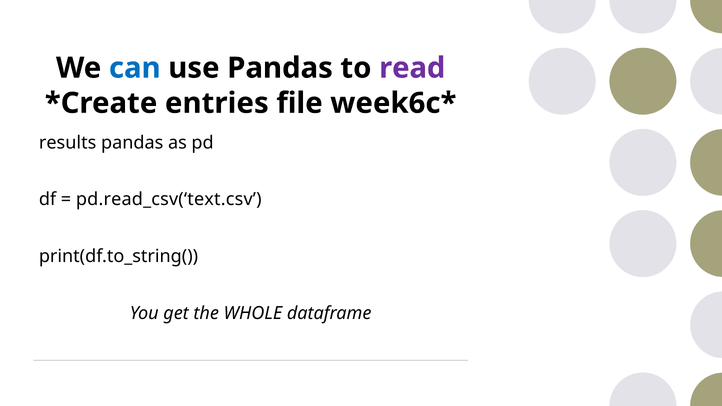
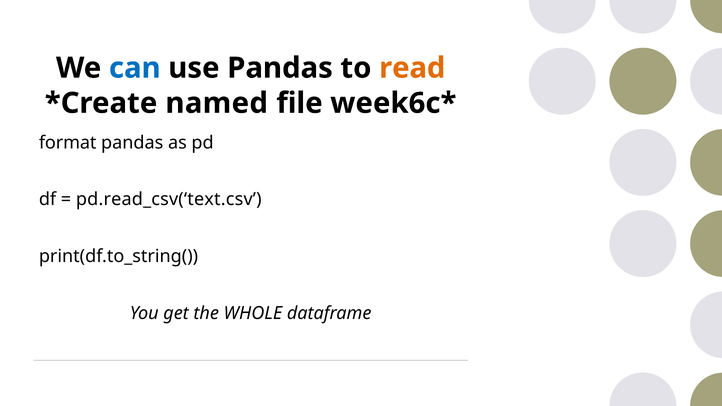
read colour: purple -> orange
entries: entries -> named
results: results -> format
